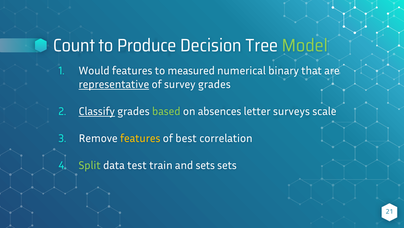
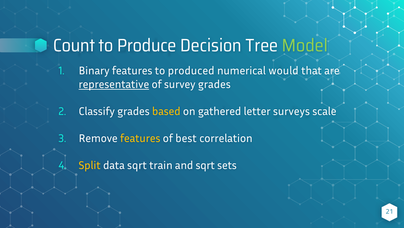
Would: Would -> Binary
measured: measured -> produced
binary: binary -> would
Classify underline: present -> none
based colour: light green -> yellow
absences: absences -> gathered
Split colour: light green -> yellow
data test: test -> sqrt
and sets: sets -> sqrt
